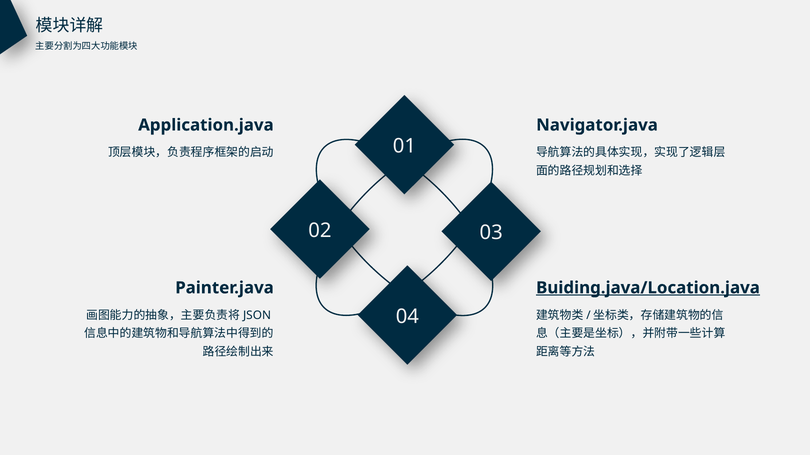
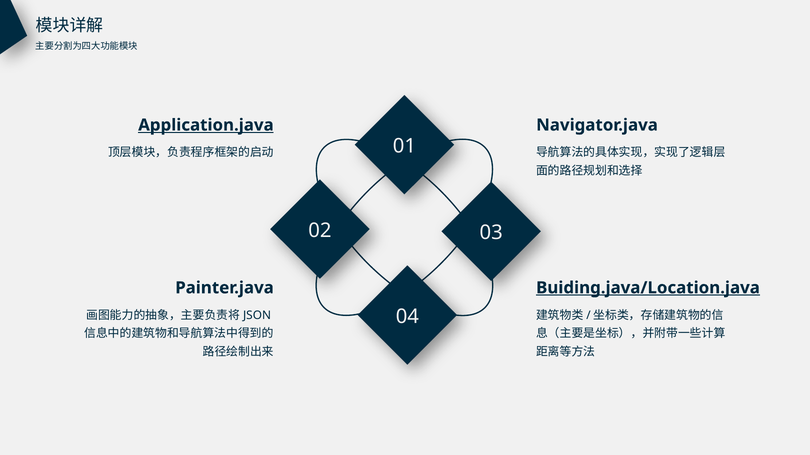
Application.java underline: none -> present
